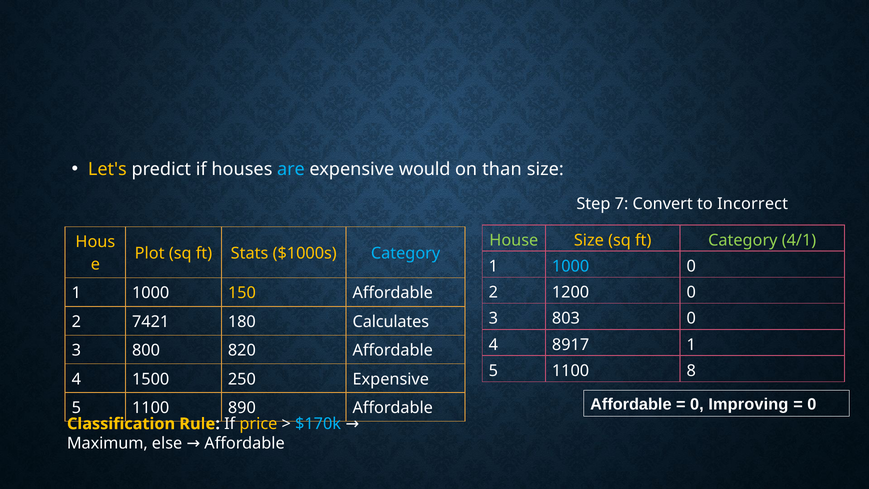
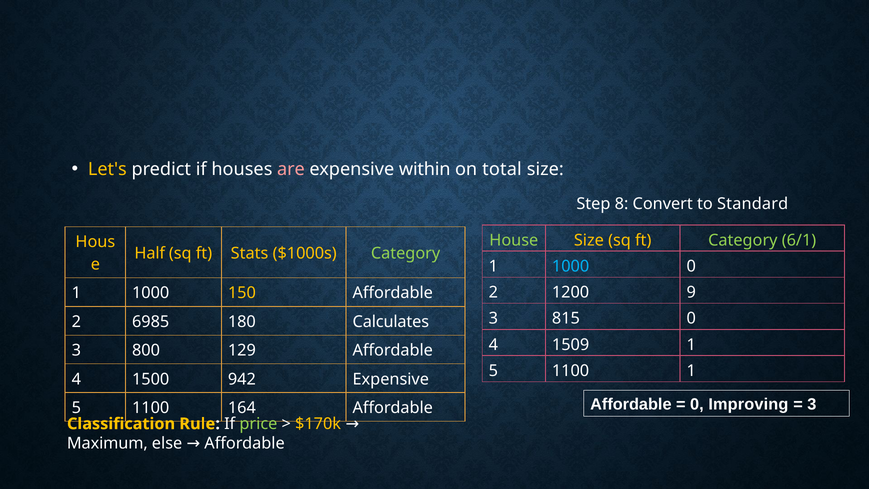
are colour: light blue -> pink
would: would -> within
than: than -> total
7: 7 -> 8
Incorrect: Incorrect -> Standard
4/1: 4/1 -> 6/1
Plot: Plot -> Half
Category at (406, 253) colour: light blue -> light green
1200 0: 0 -> 9
803: 803 -> 815
7421: 7421 -> 6985
8917: 8917 -> 1509
820: 820 -> 129
1100 8: 8 -> 1
250: 250 -> 942
0 at (812, 404): 0 -> 3
890: 890 -> 164
price colour: yellow -> light green
$170k colour: light blue -> yellow
